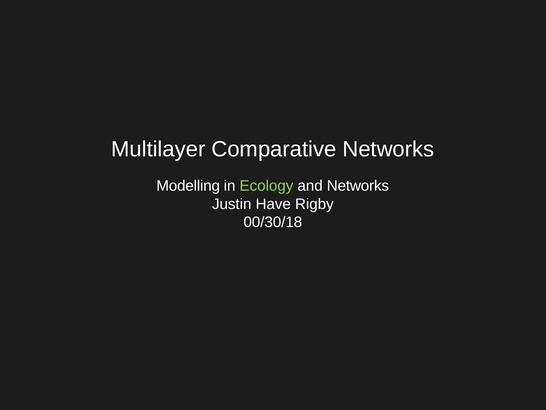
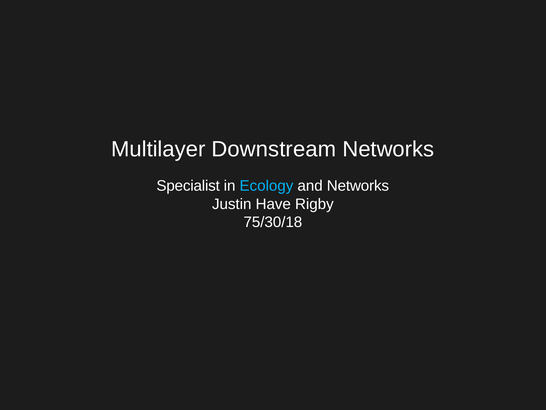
Comparative: Comparative -> Downstream
Modelling: Modelling -> Specialist
Ecology colour: light green -> light blue
00/30/18: 00/30/18 -> 75/30/18
